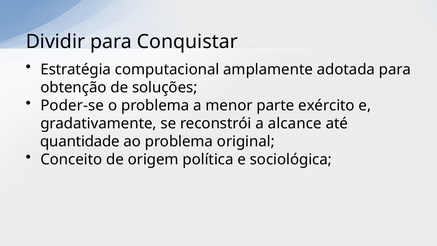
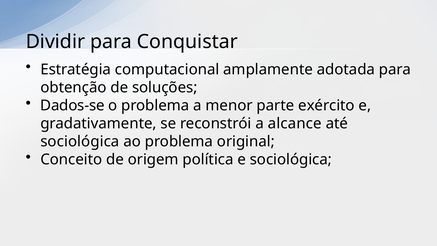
Poder-se: Poder-se -> Dados-se
quantidade at (80, 142): quantidade -> sociológica
